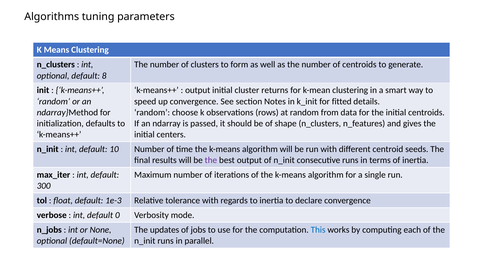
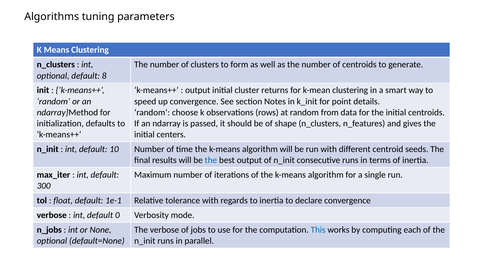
fitted: fitted -> point
the at (211, 161) colour: purple -> blue
1e-3: 1e-3 -> 1e-1
The updates: updates -> verbose
